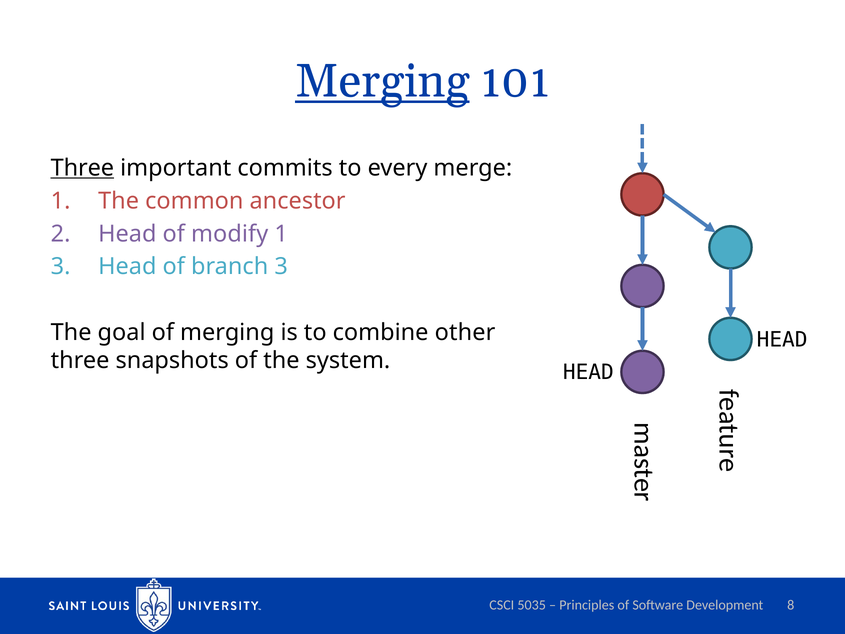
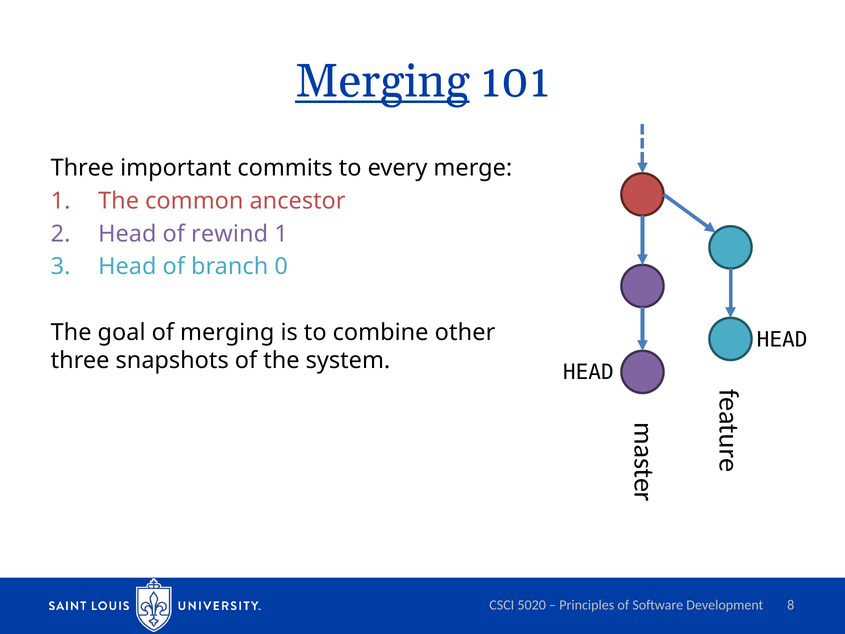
Three at (82, 168) underline: present -> none
modify: modify -> rewind
branch 3: 3 -> 0
5035: 5035 -> 5020
